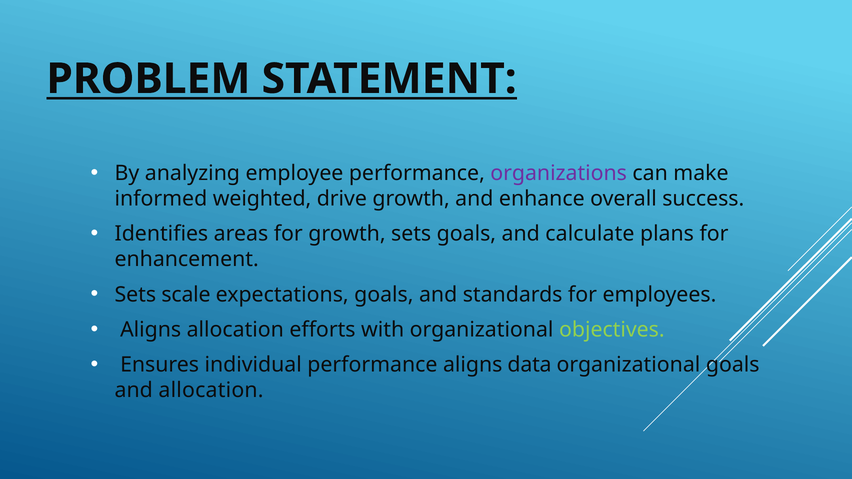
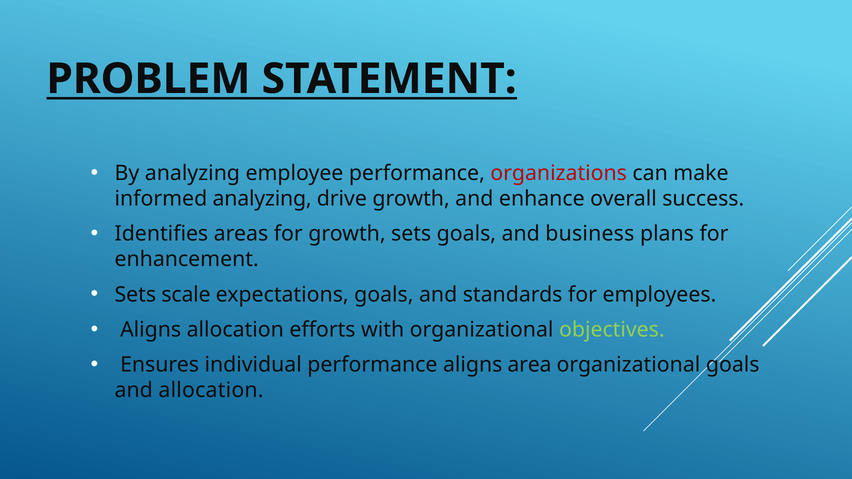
organizations colour: purple -> red
informed weighted: weighted -> analyzing
calculate: calculate -> business
data: data -> area
